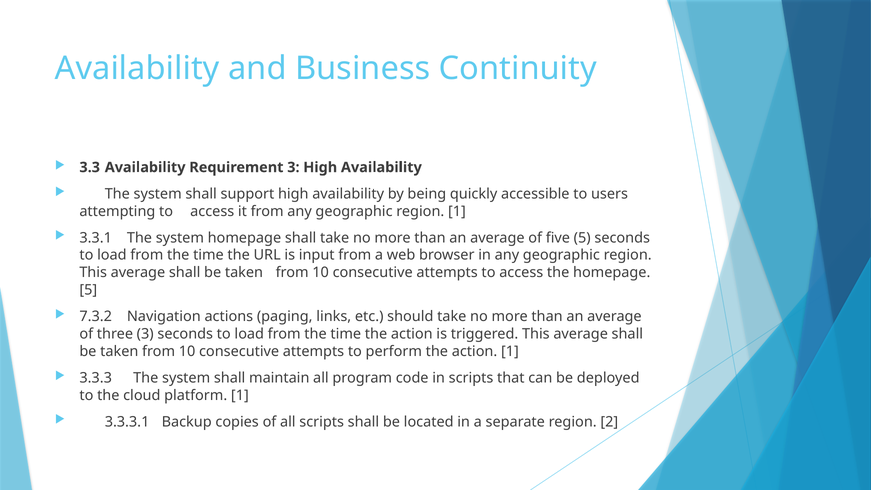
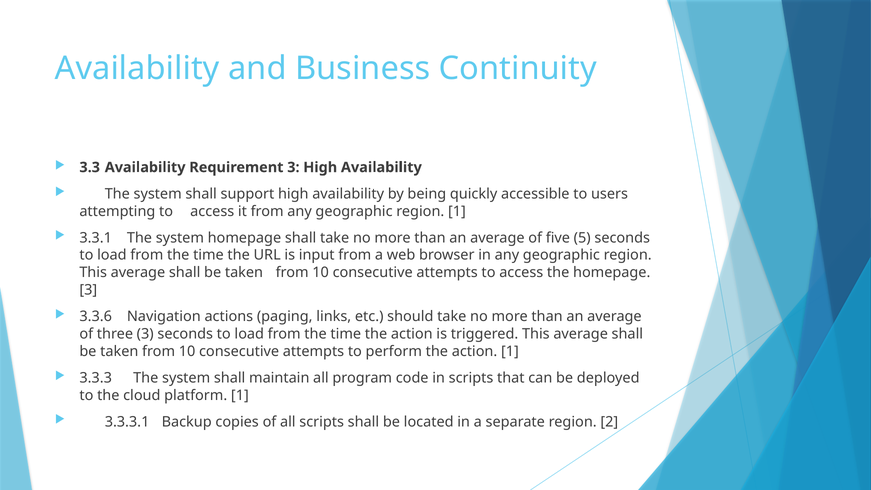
5 at (88, 290): 5 -> 3
7.3.2: 7.3.2 -> 3.3.6
